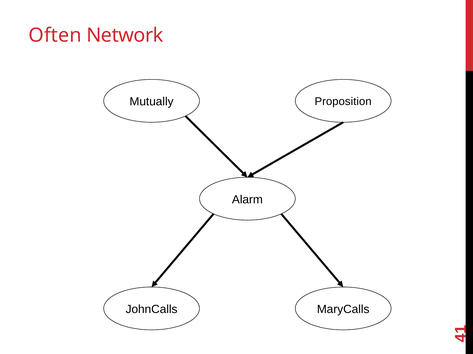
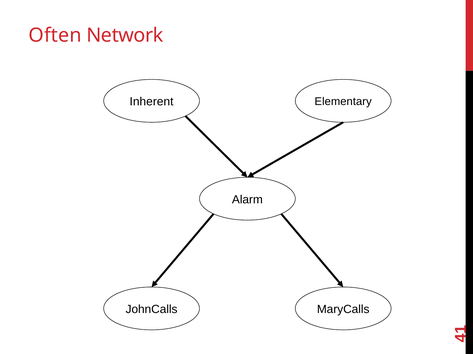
Mutually: Mutually -> Inherent
Proposition: Proposition -> Elementary
